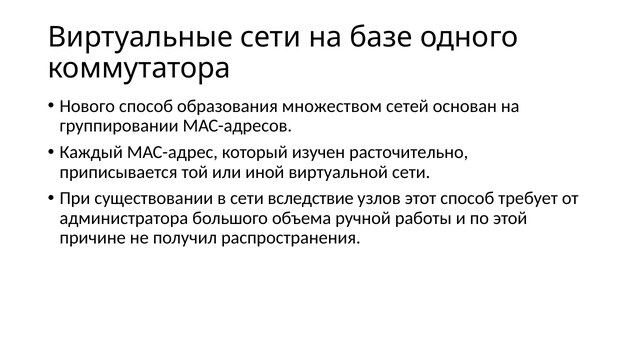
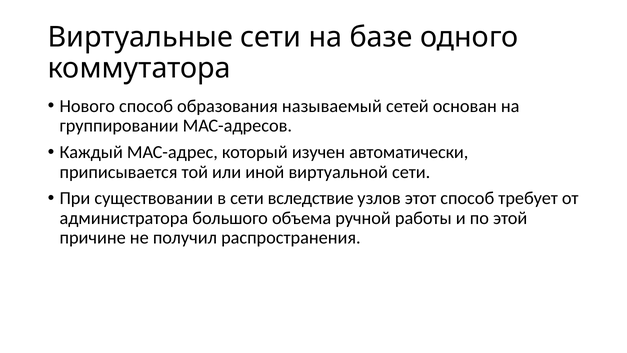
множеством: множеством -> называемый
расточительно: расточительно -> автоматически
